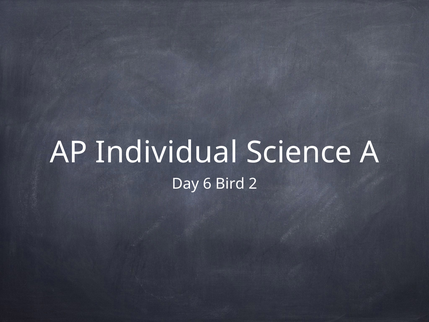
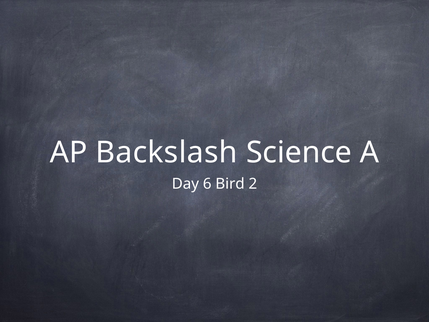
Individual: Individual -> Backslash
